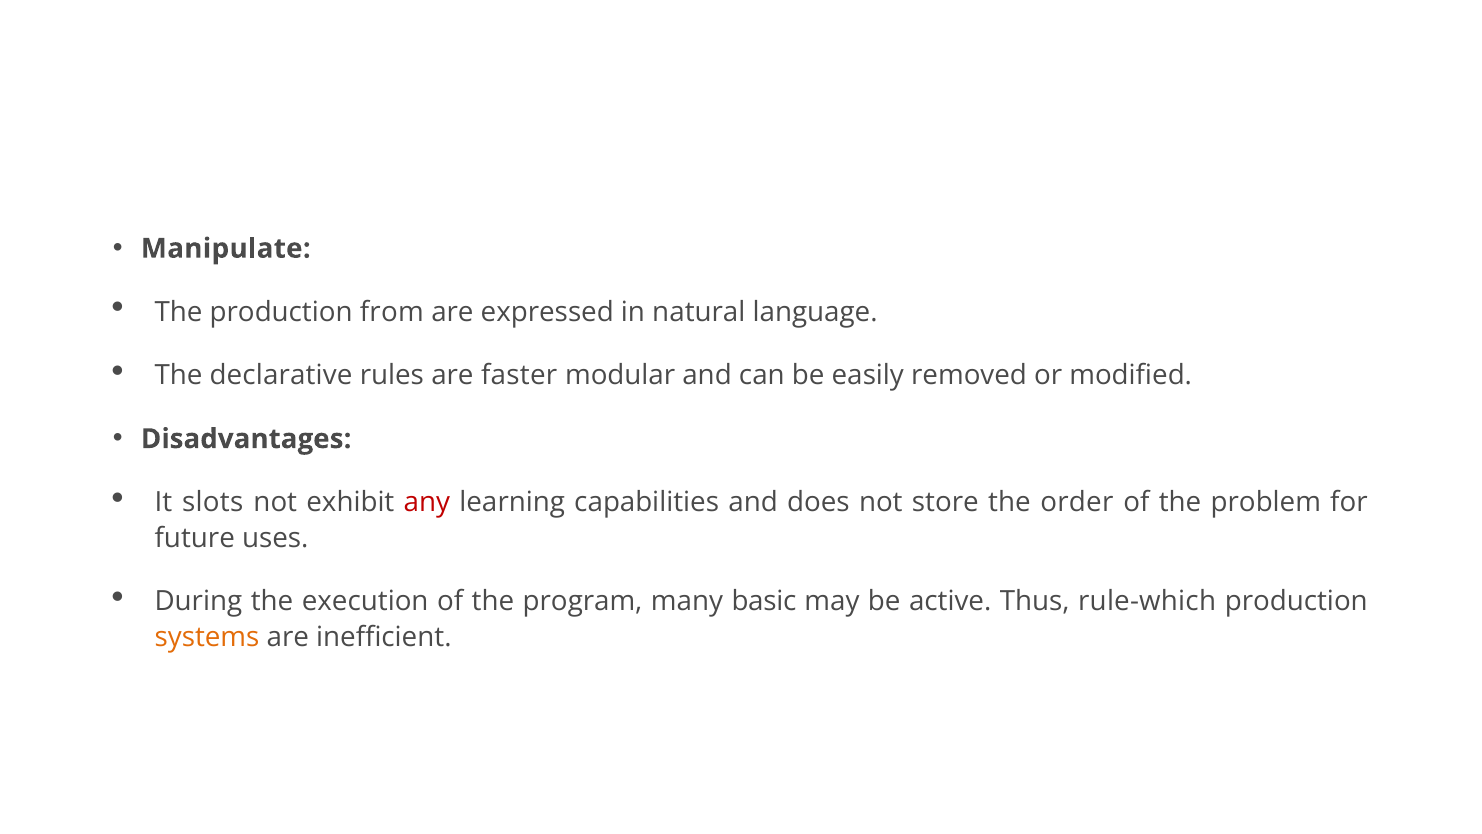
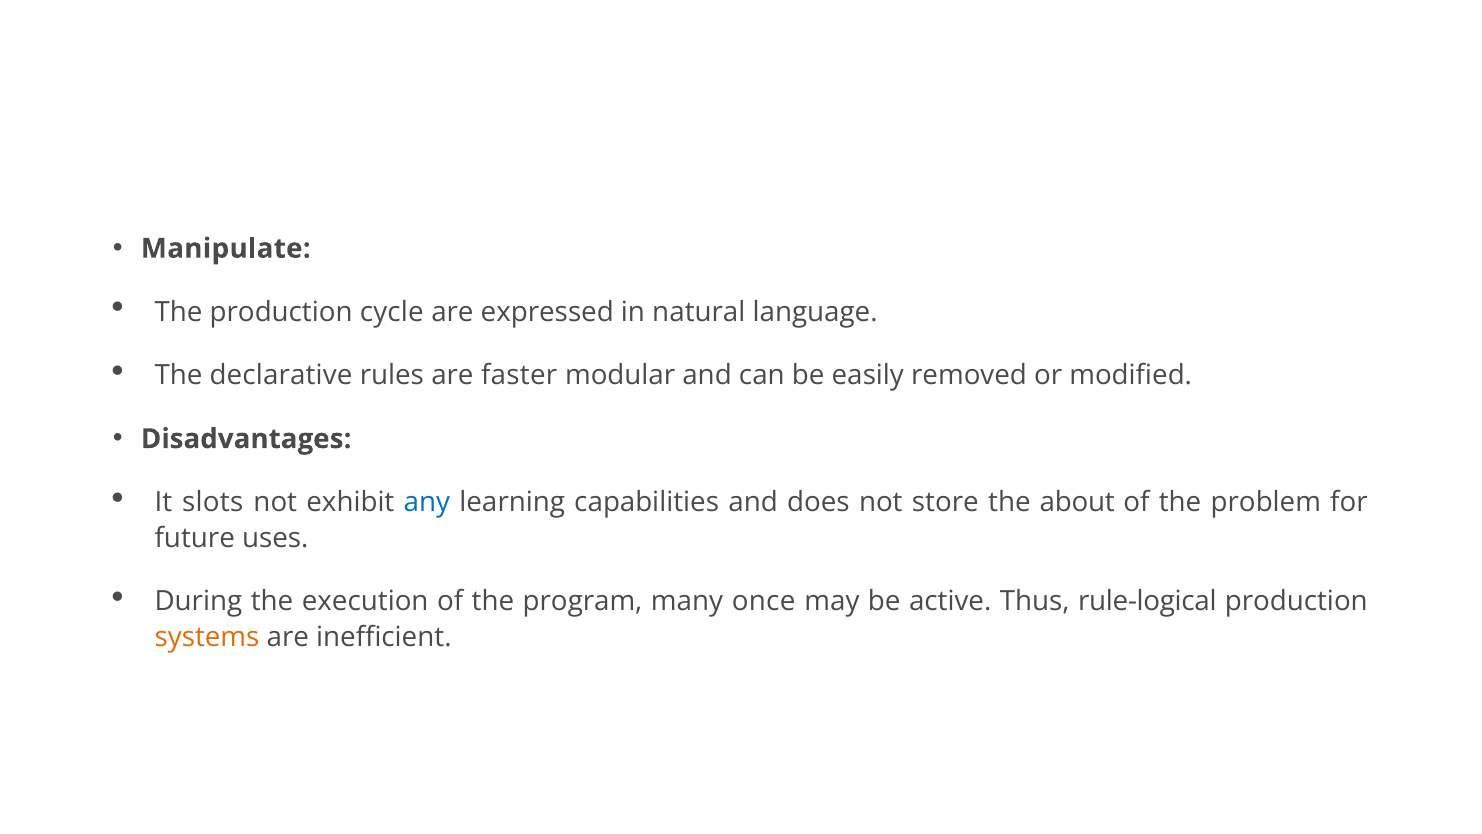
from: from -> cycle
any colour: red -> blue
order: order -> about
basic: basic -> once
rule-which: rule-which -> rule-logical
